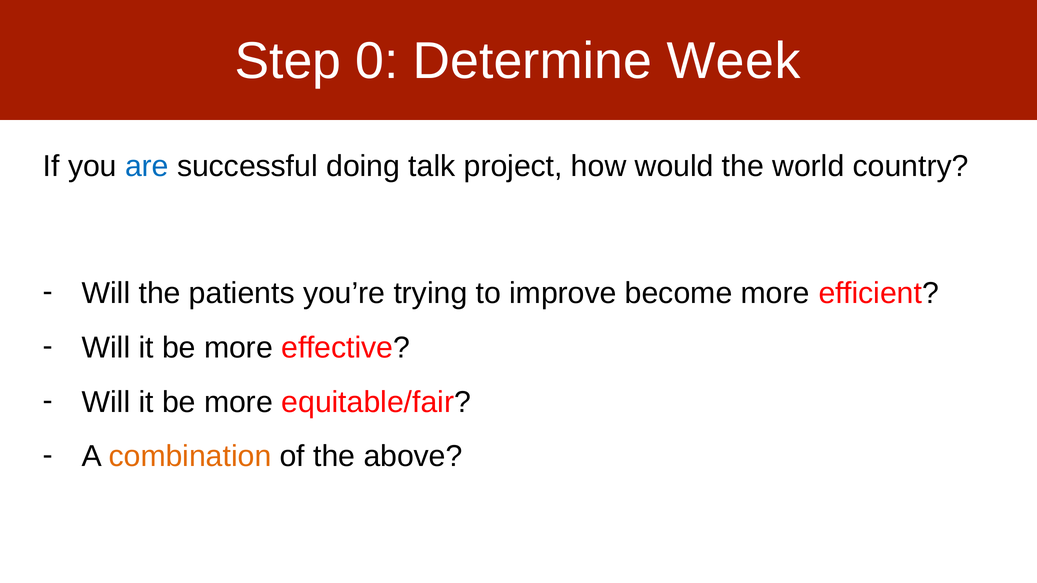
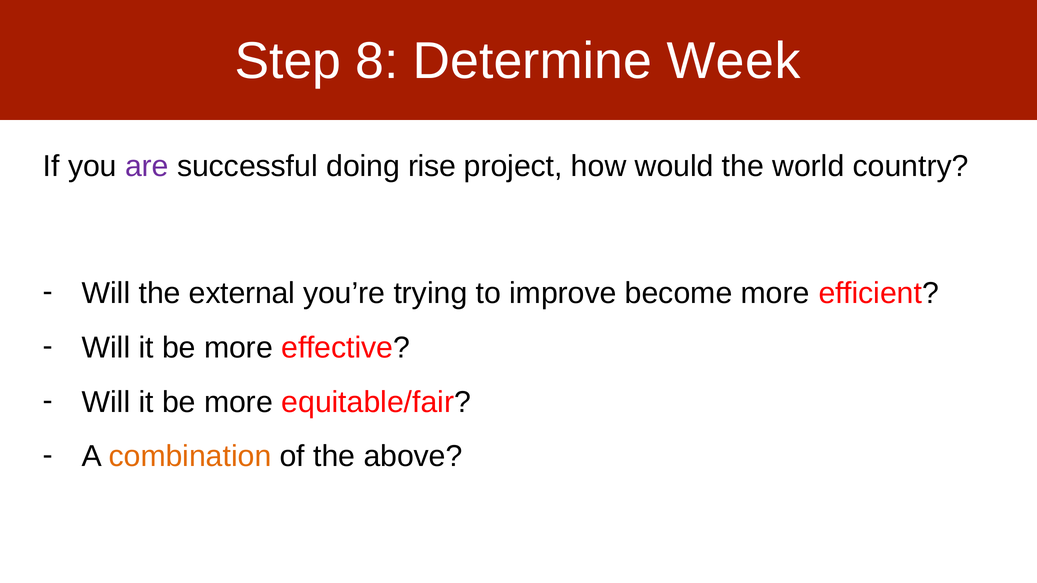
0: 0 -> 8
are colour: blue -> purple
talk: talk -> rise
patients: patients -> external
